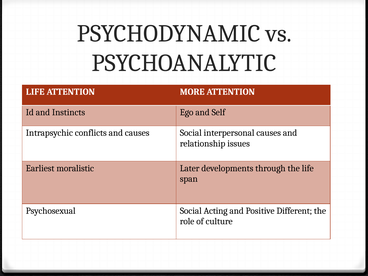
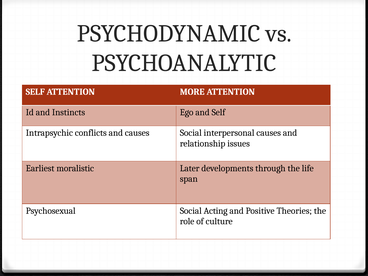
LIFE at (35, 92): LIFE -> SELF
Different: Different -> Theories
